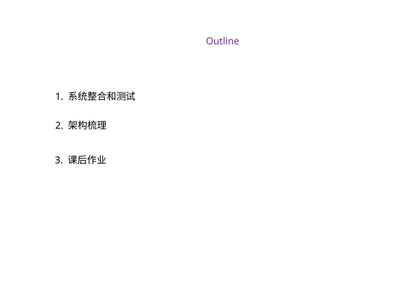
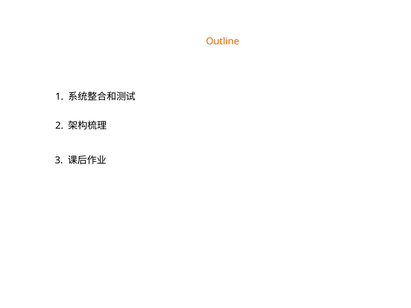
Outline colour: purple -> orange
